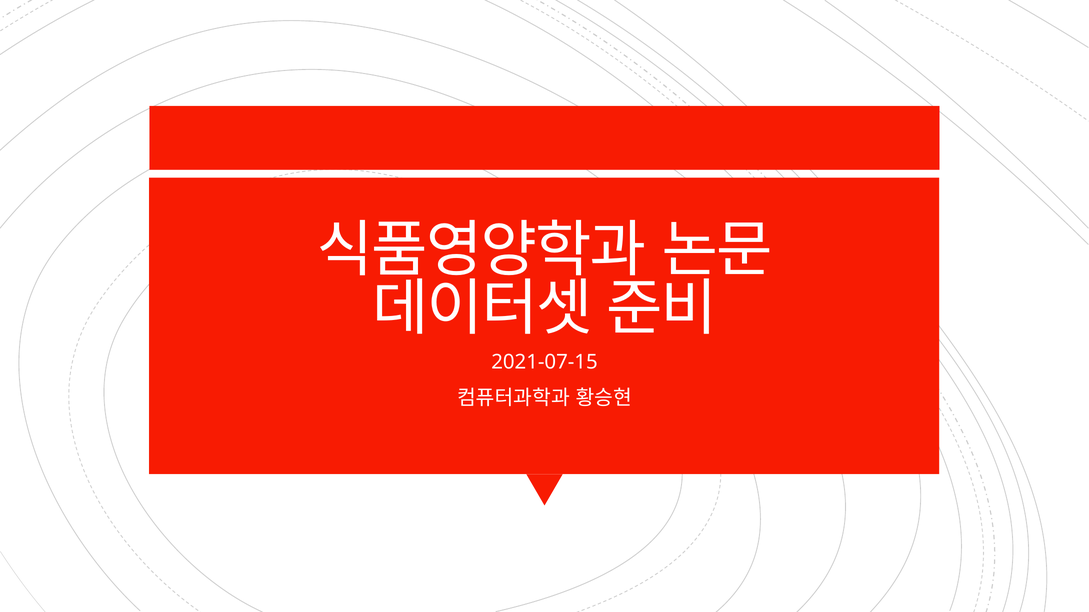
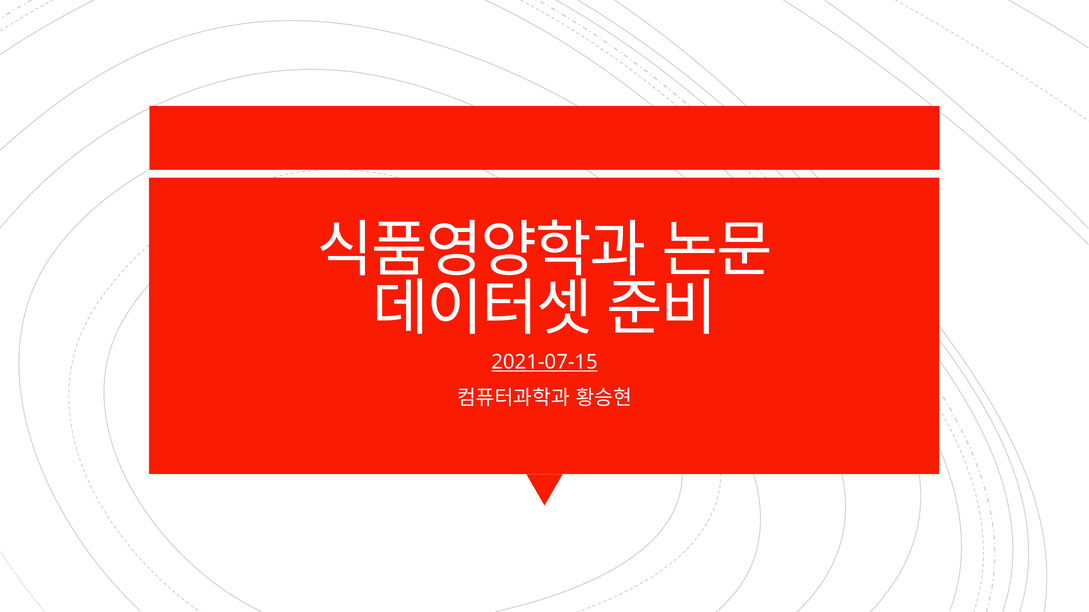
2021-07-15 underline: none -> present
